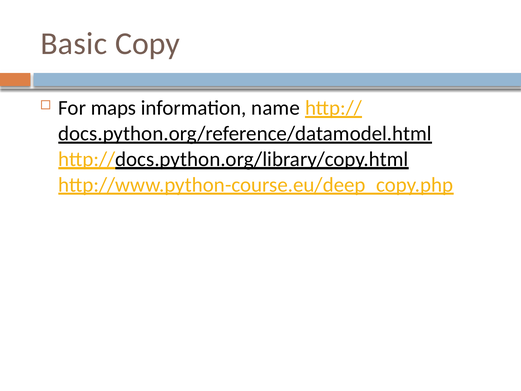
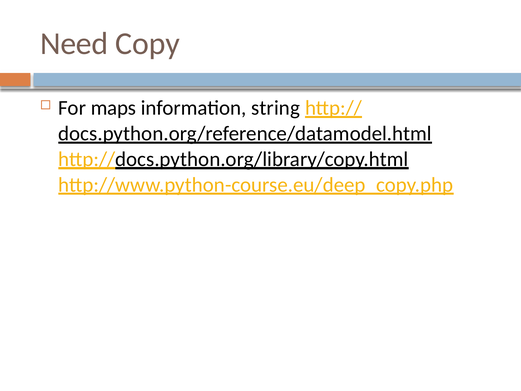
Basic: Basic -> Need
name: name -> string
